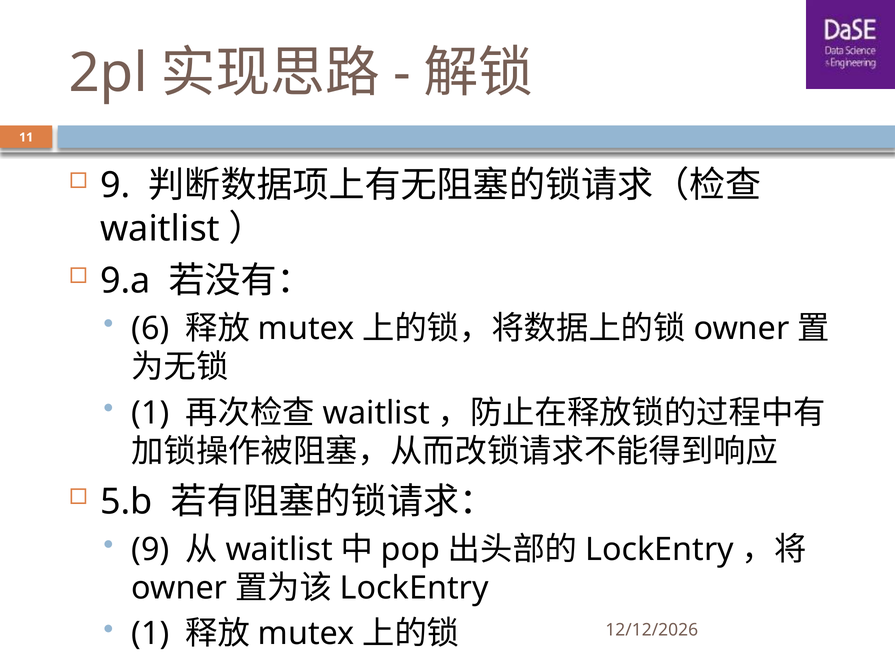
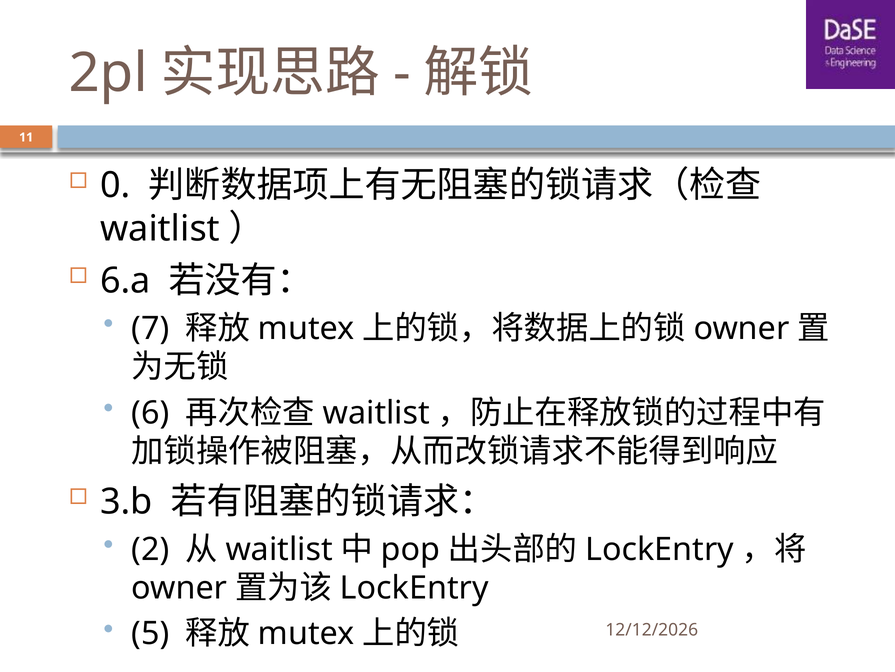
9 at (115, 185): 9 -> 0
9.a: 9.a -> 6.a
6: 6 -> 7
1 at (150, 412): 1 -> 6
5.b: 5.b -> 3.b
9 at (150, 549): 9 -> 2
1 at (150, 633): 1 -> 5
